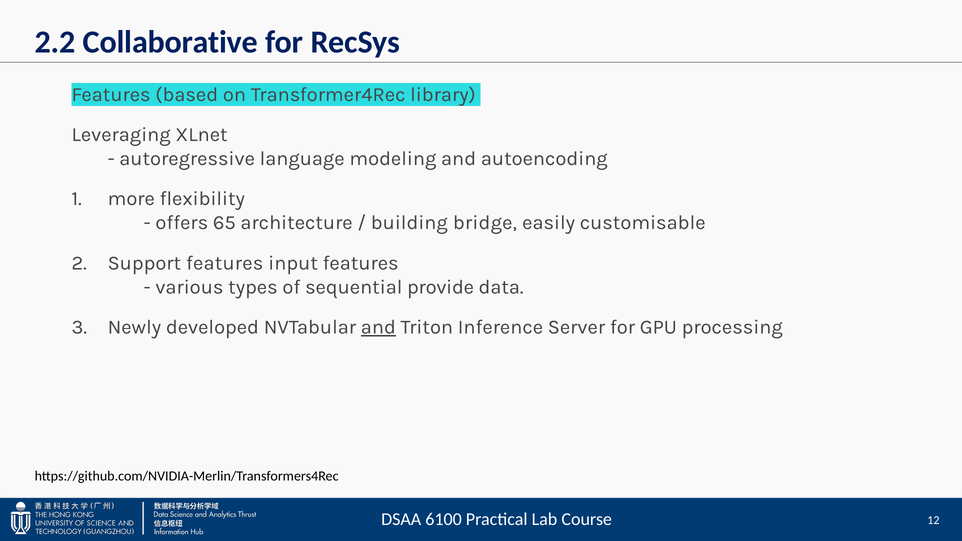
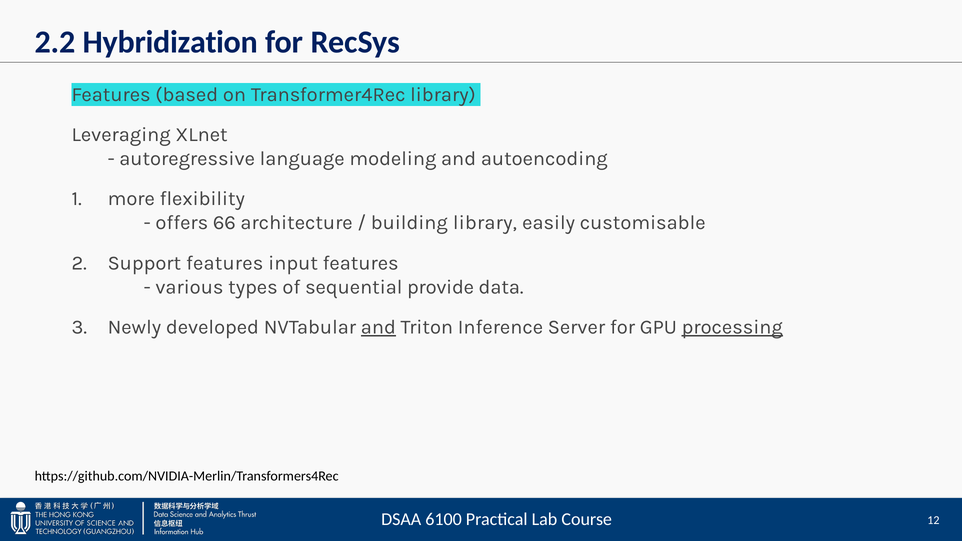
Collaborative: Collaborative -> Hybridization
65: 65 -> 66
building bridge: bridge -> library
processing underline: none -> present
